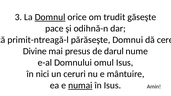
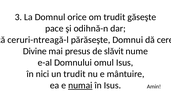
Domnul underline: present -> none
primit-ntreagă-l: primit-ntreagă-l -> ceruri-ntreagă-l
darul: darul -> slăvit
un ceruri: ceruri -> trudit
